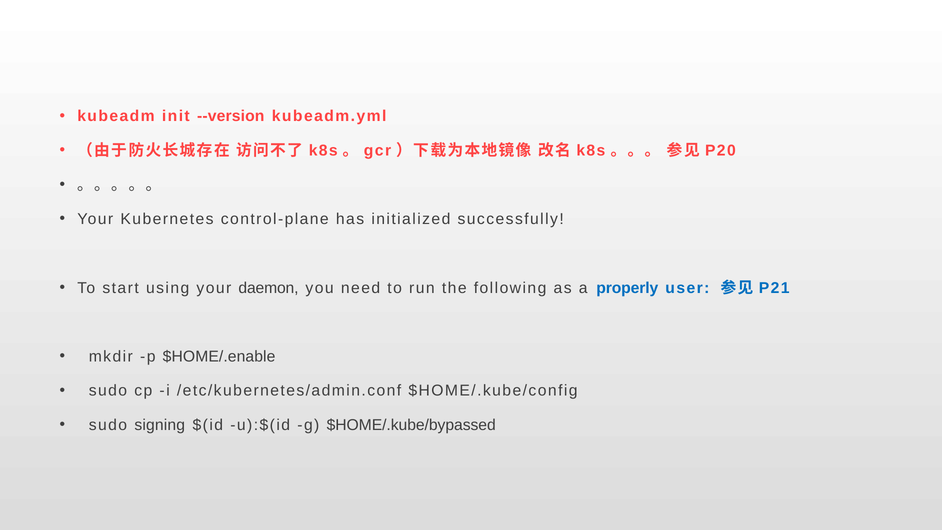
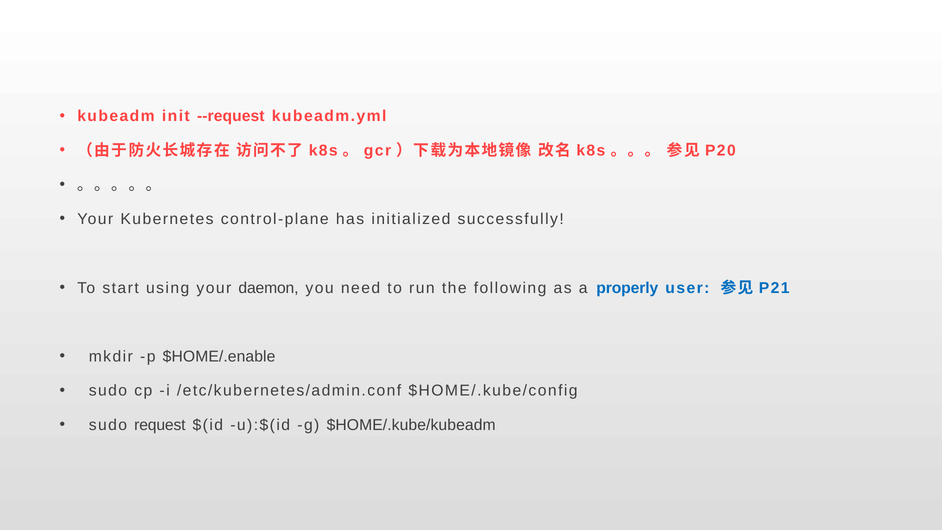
--version: --version -> --request
signing: signing -> request
$HOME/.kube/bypassed: $HOME/.kube/bypassed -> $HOME/.kube/kubeadm
